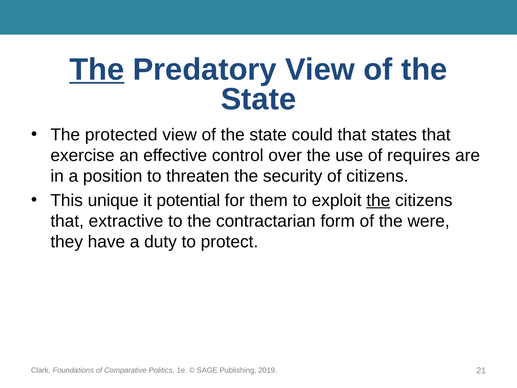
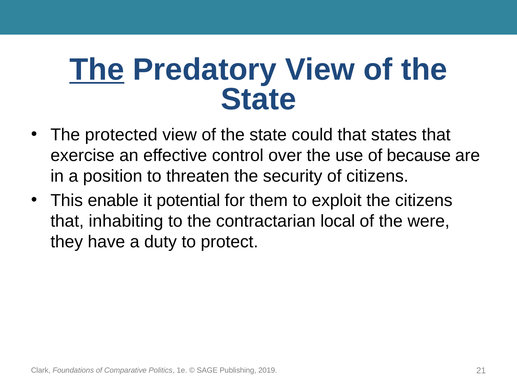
requires: requires -> because
unique: unique -> enable
the at (378, 200) underline: present -> none
extractive: extractive -> inhabiting
form: form -> local
